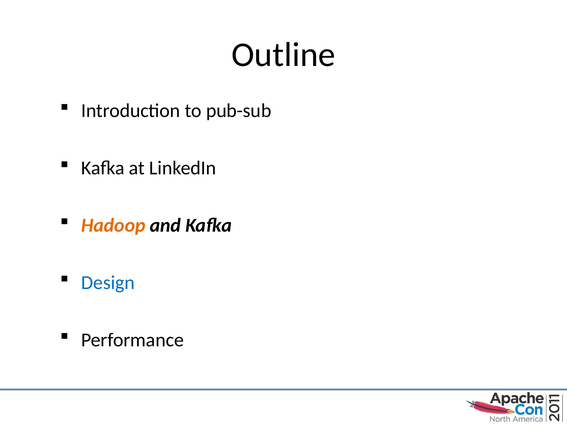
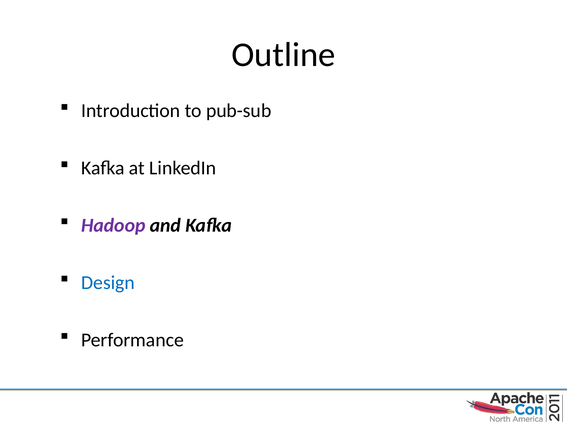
Hadoop colour: orange -> purple
